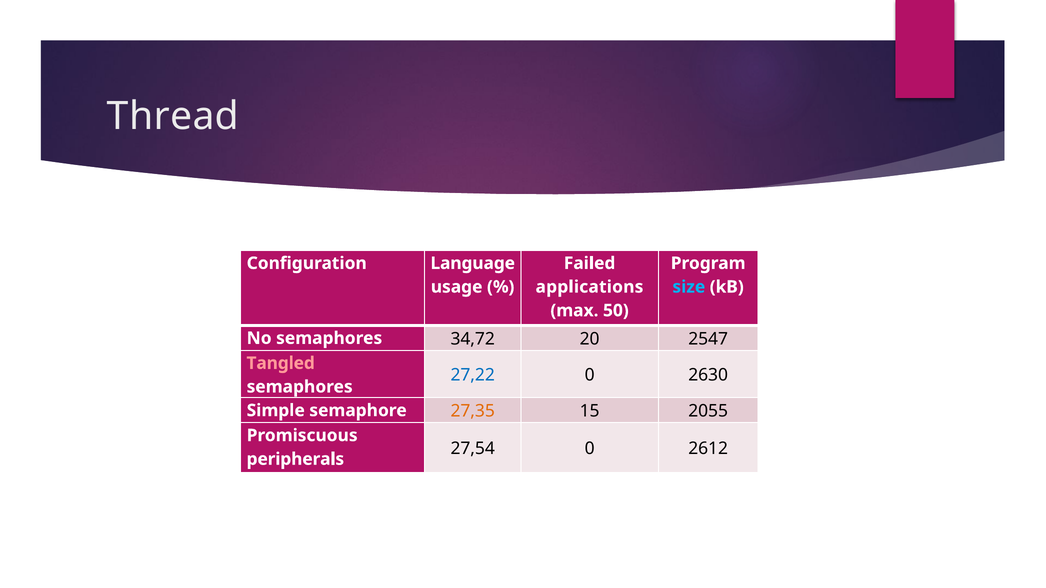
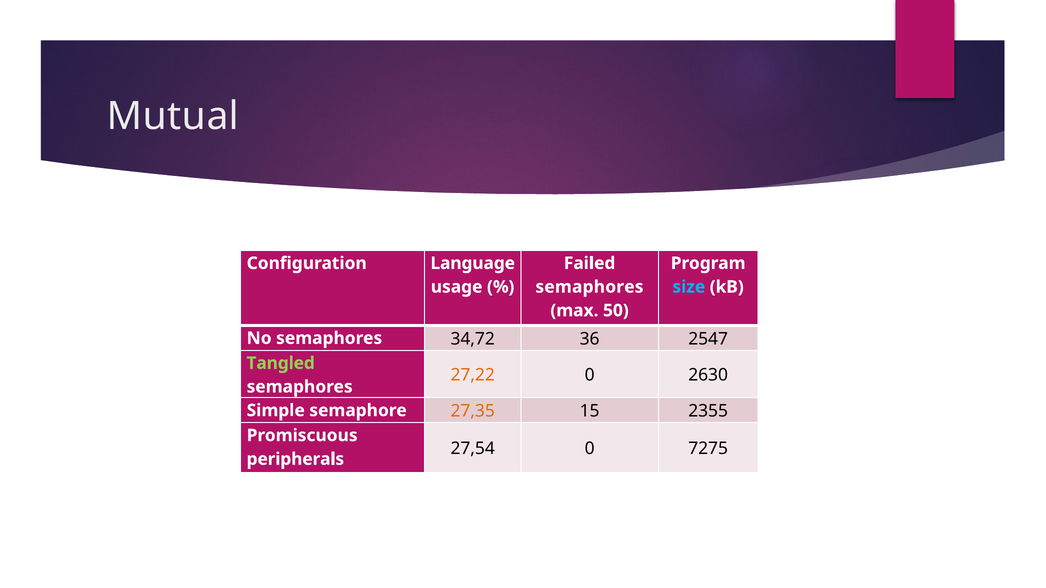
Thread: Thread -> Mutual
applications at (589, 287): applications -> semaphores
20: 20 -> 36
Tangled colour: pink -> light green
27,22 colour: blue -> orange
2055: 2055 -> 2355
2612: 2612 -> 7275
